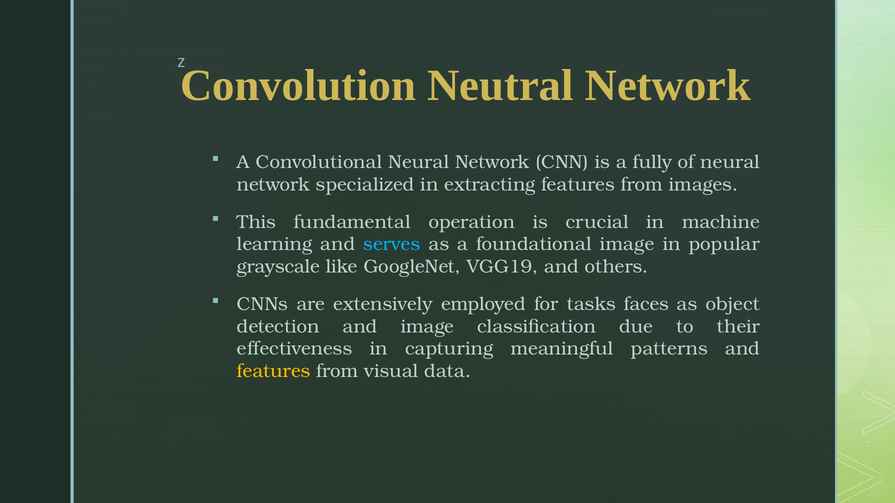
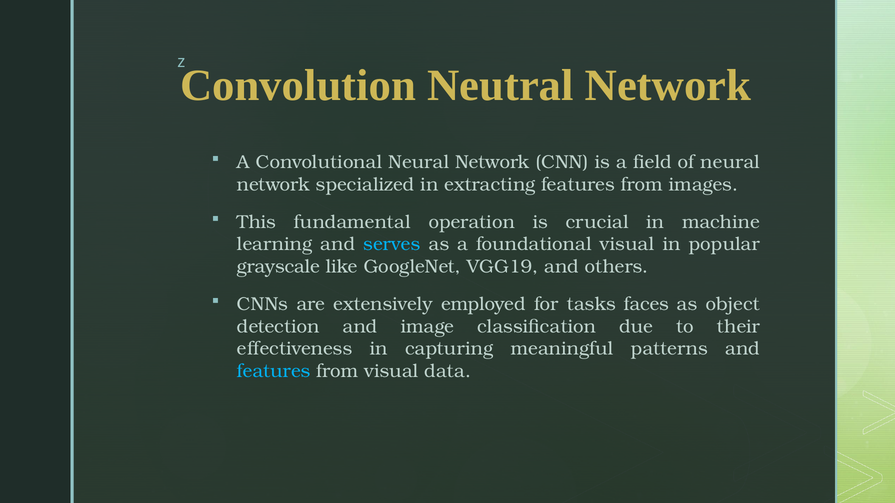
fully: fully -> field
foundational image: image -> visual
features at (274, 371) colour: yellow -> light blue
